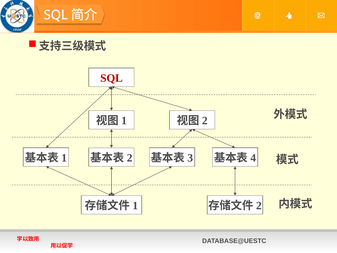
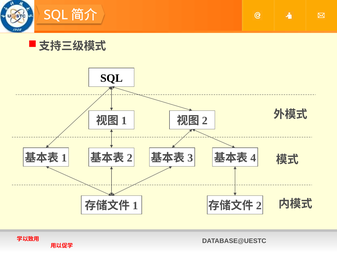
SQL at (111, 78) colour: red -> black
